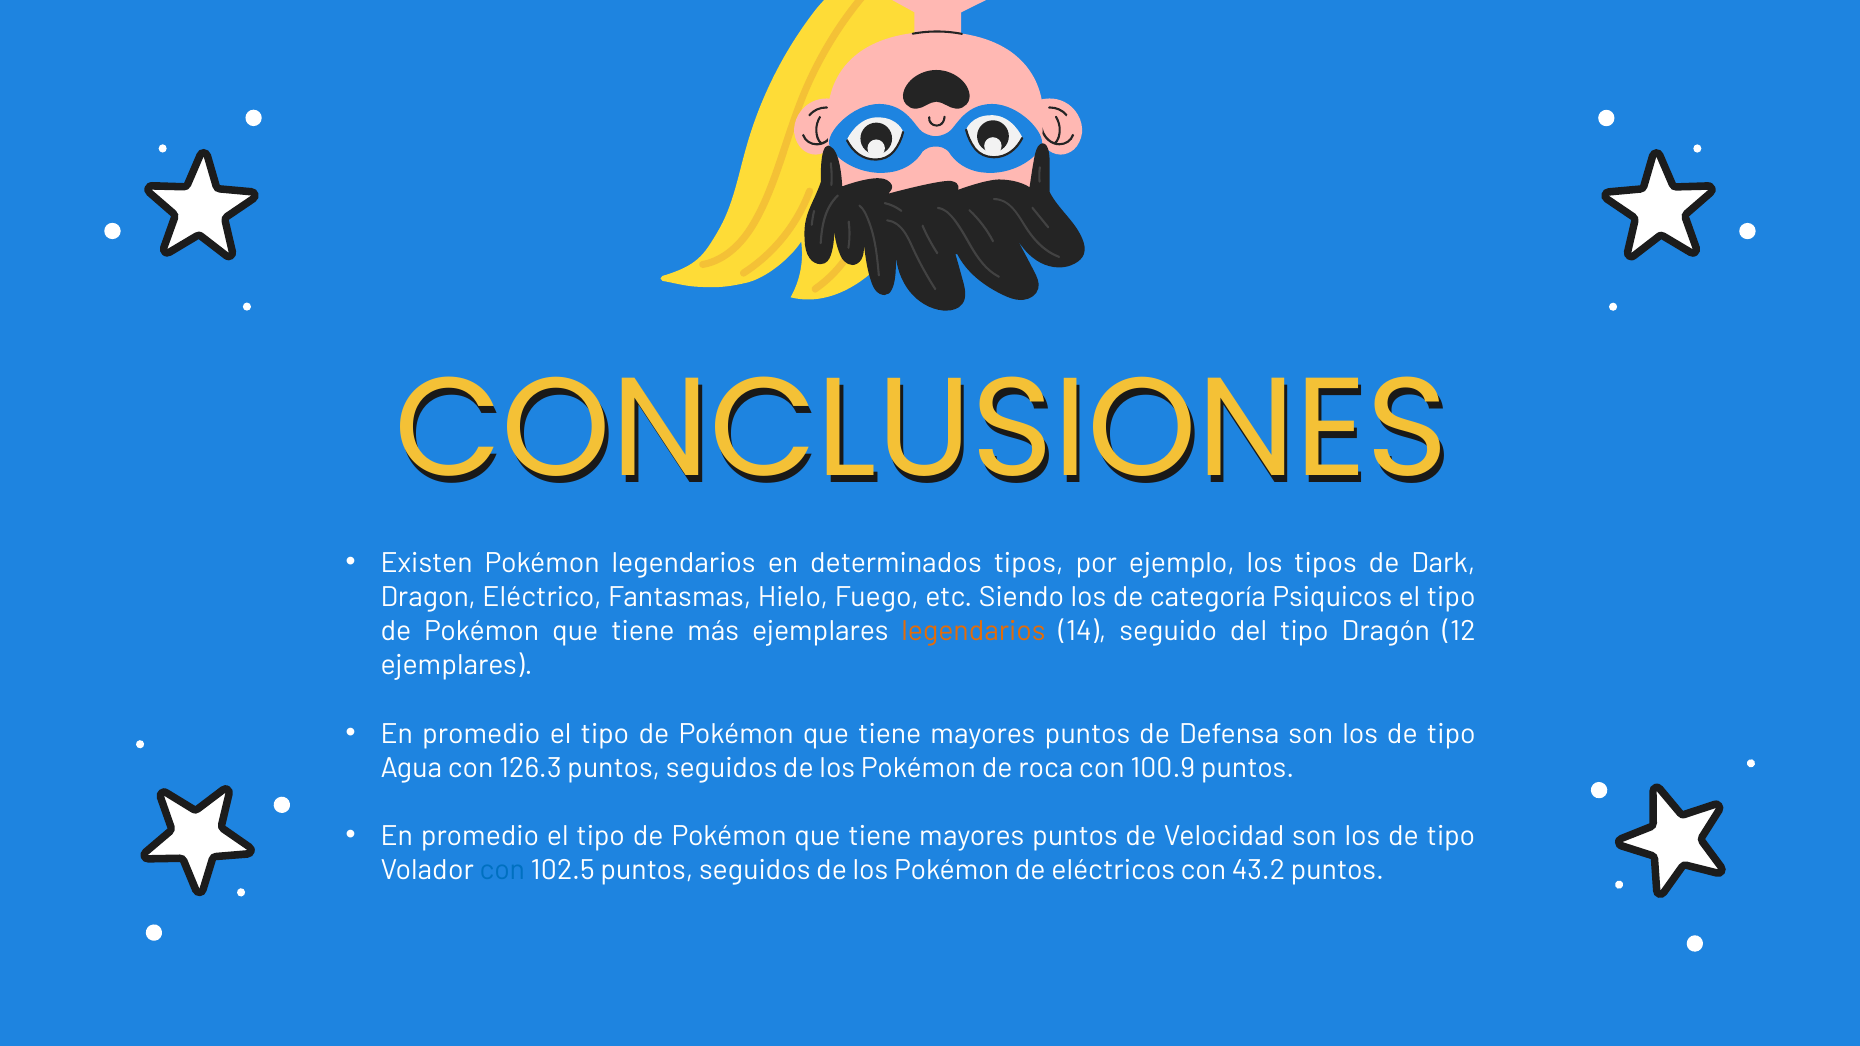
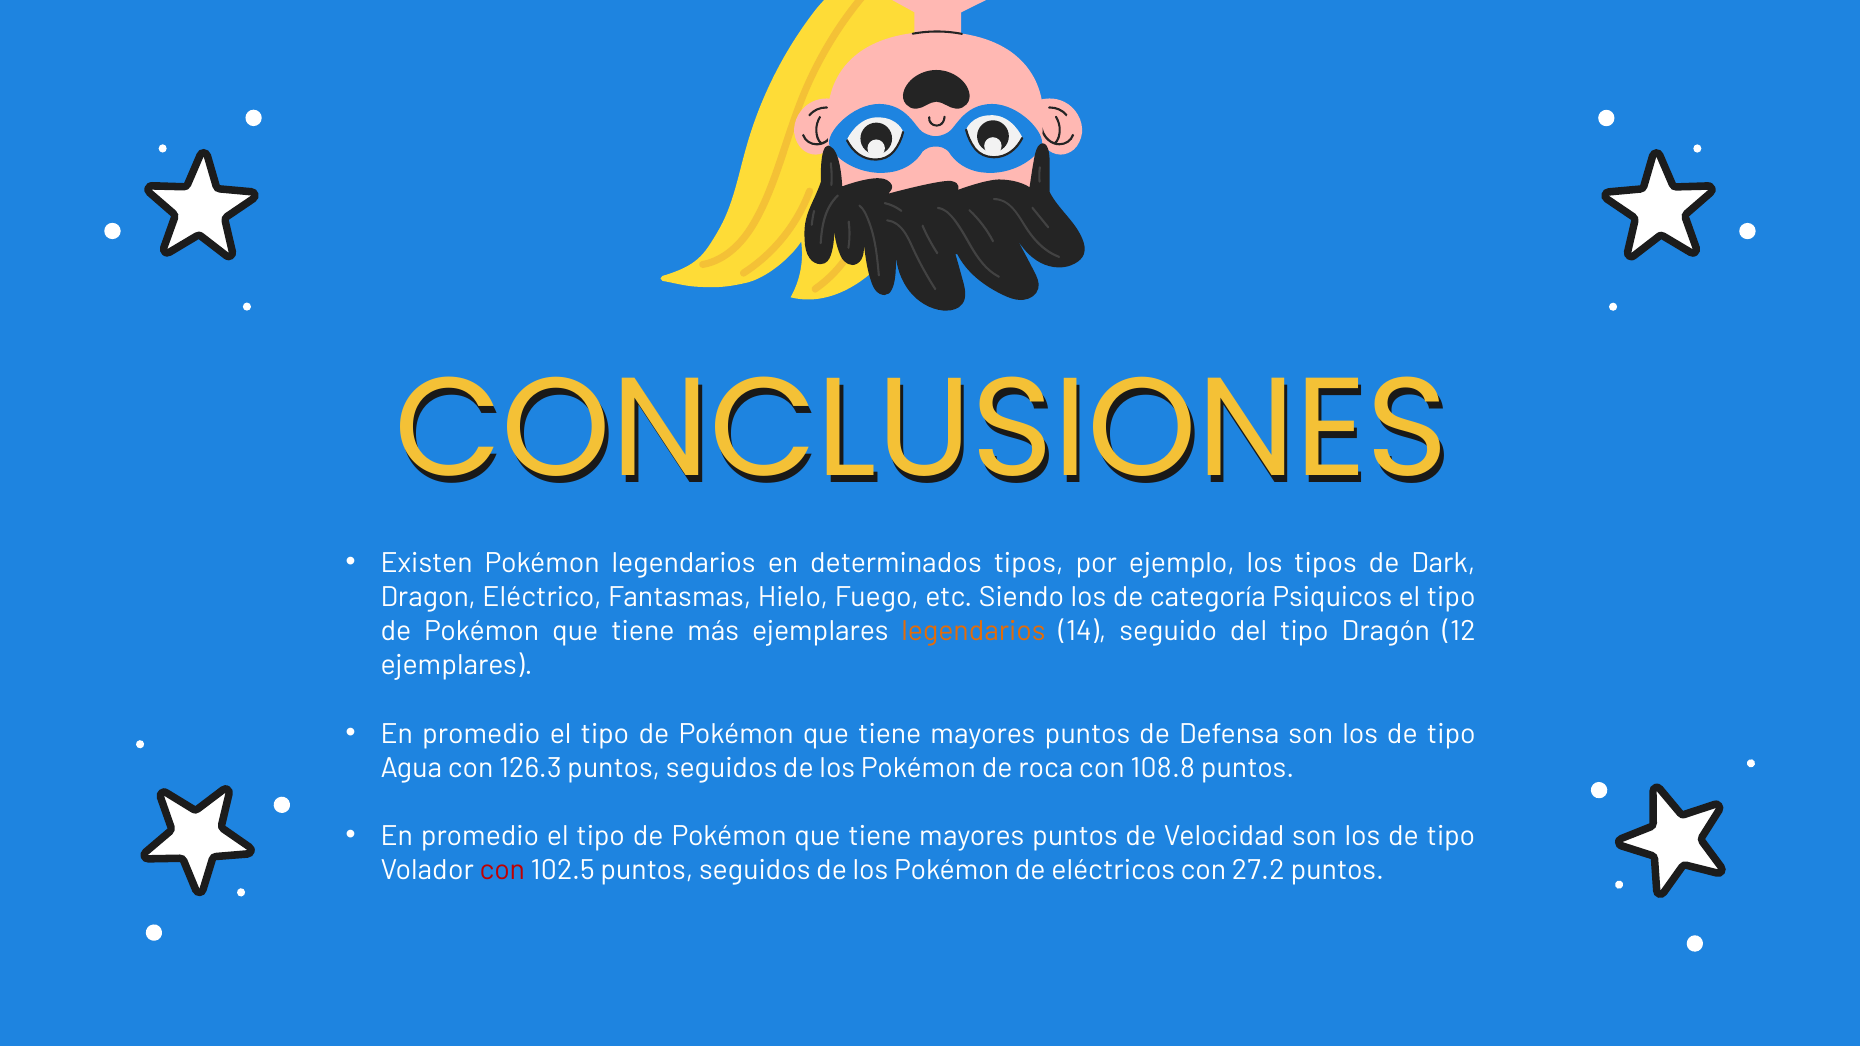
100.9: 100.9 -> 108.8
con at (502, 870) colour: blue -> red
43.2: 43.2 -> 27.2
